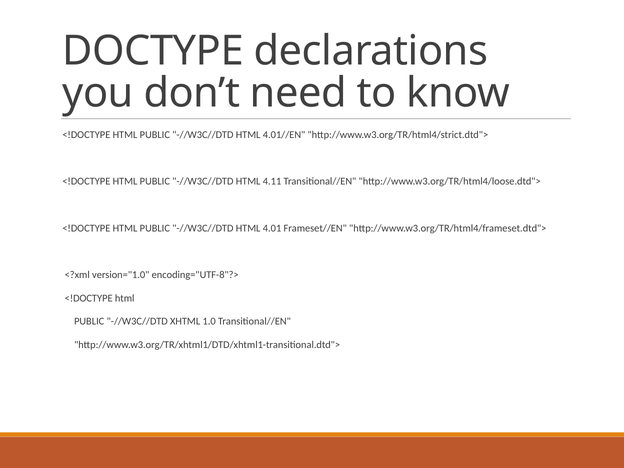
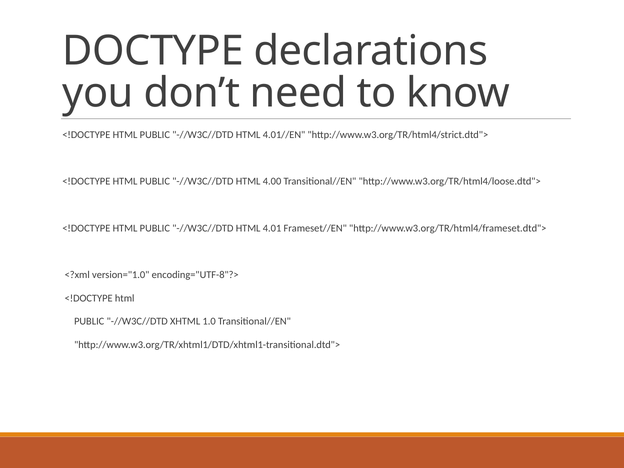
4.11: 4.11 -> 4.00
